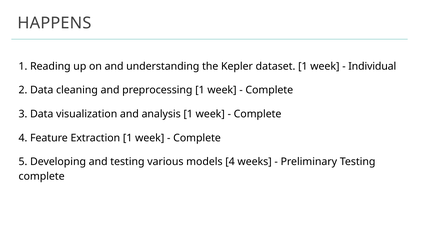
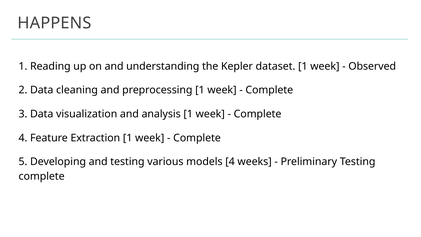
Individual: Individual -> Observed
